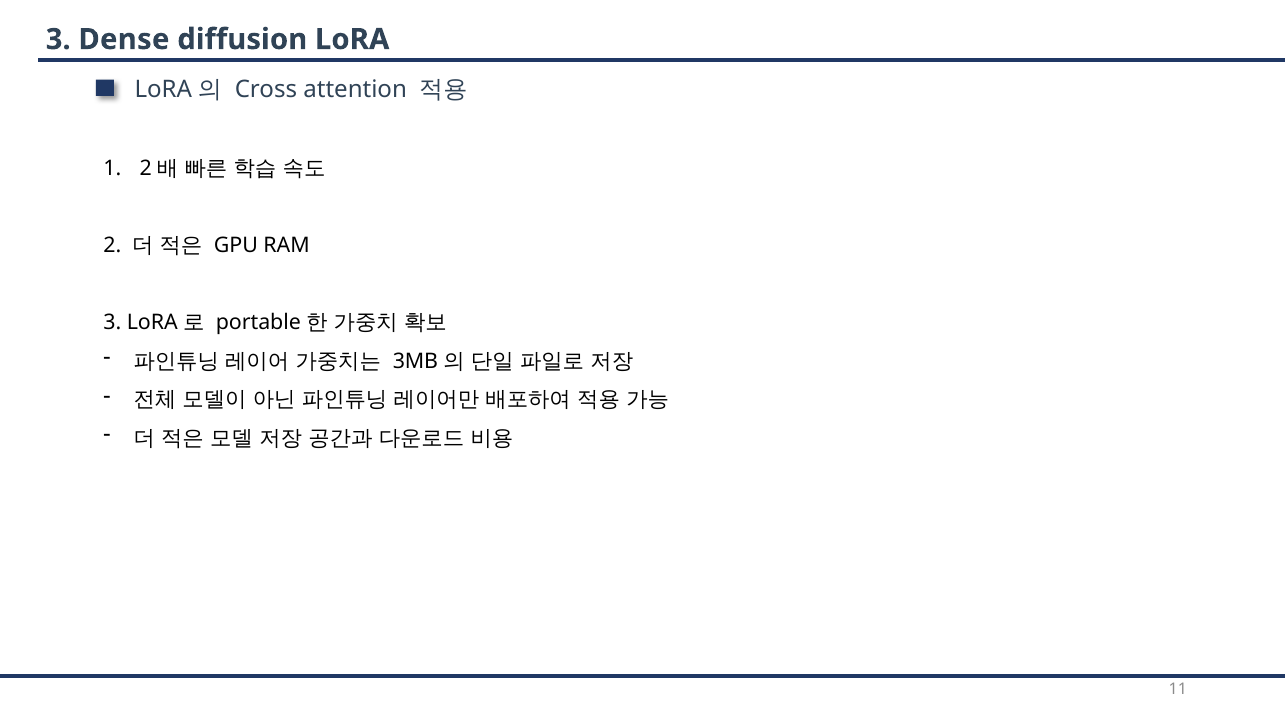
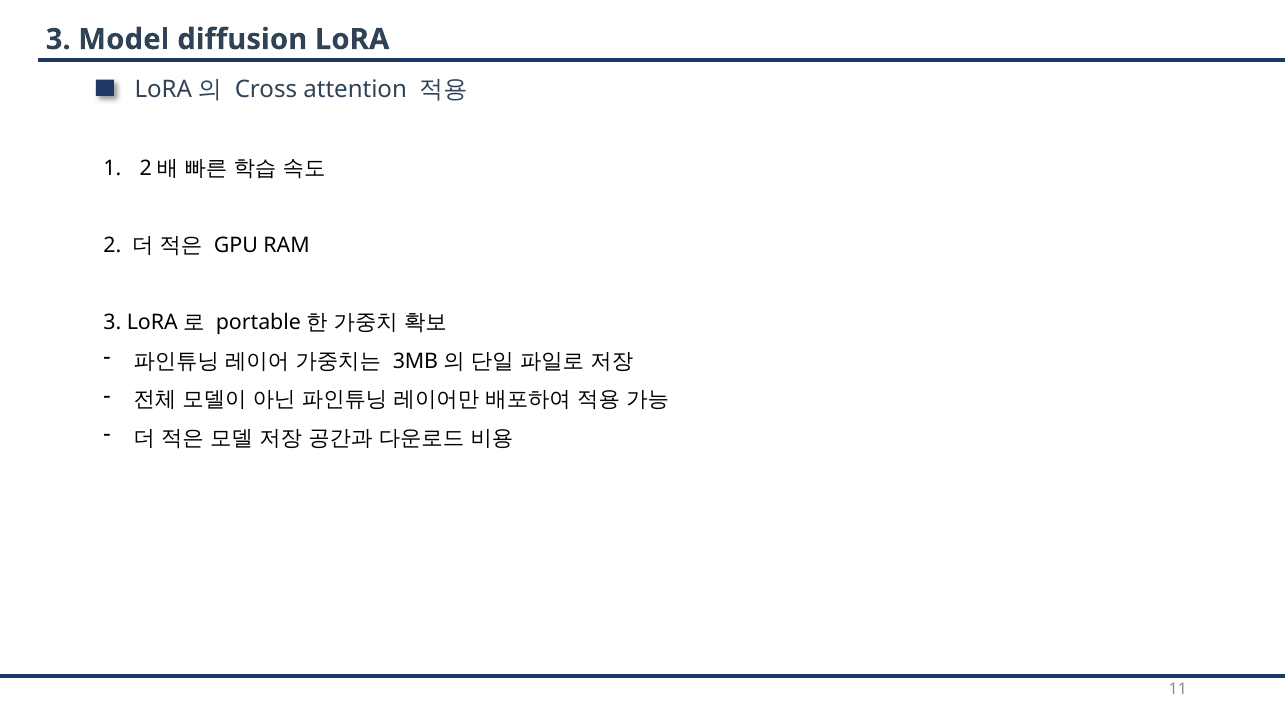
Dense: Dense -> Model
